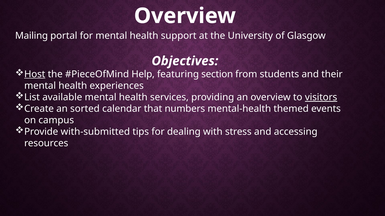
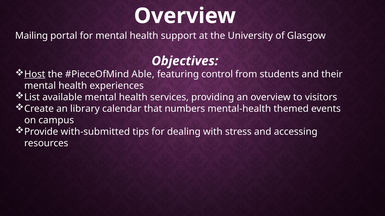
Help: Help -> Able
section: section -> control
visitors underline: present -> none
sorted: sorted -> library
